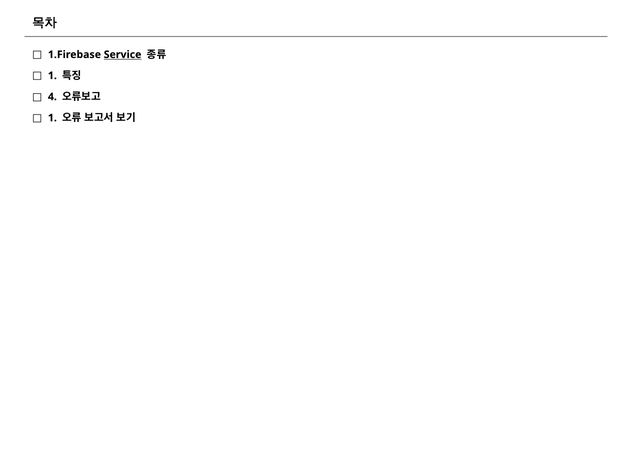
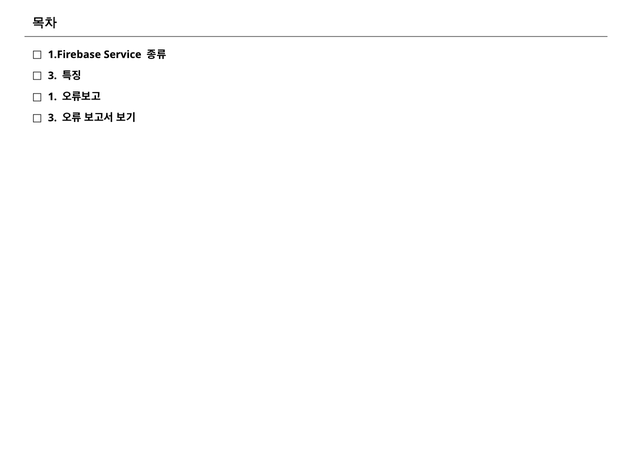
Service underline: present -> none
1 at (52, 76): 1 -> 3
4: 4 -> 1
1 at (52, 118): 1 -> 3
